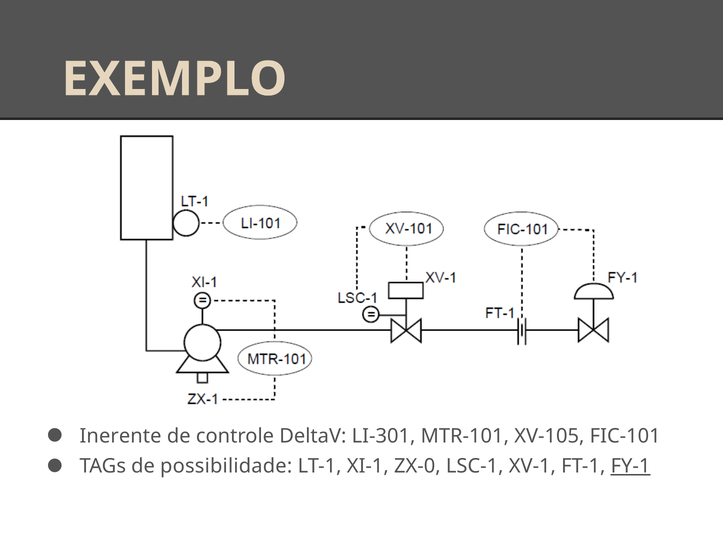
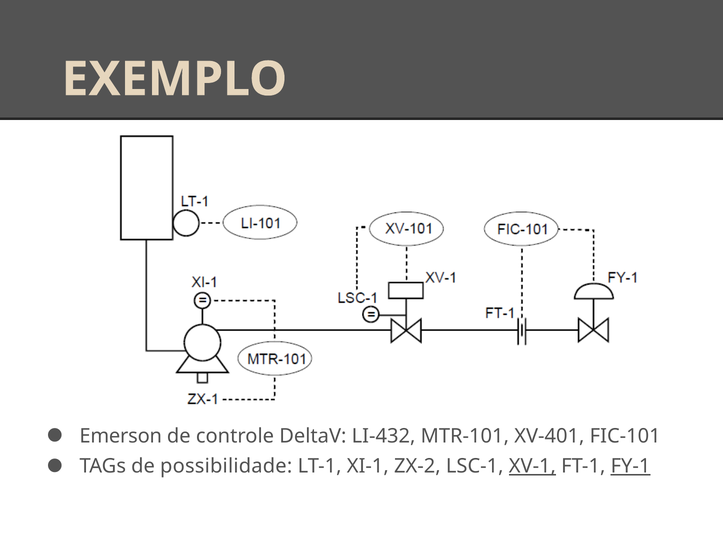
Inerente: Inerente -> Emerson
LI-301: LI-301 -> LI-432
XV-105: XV-105 -> XV-401
ZX-0: ZX-0 -> ZX-2
XV-1 underline: none -> present
